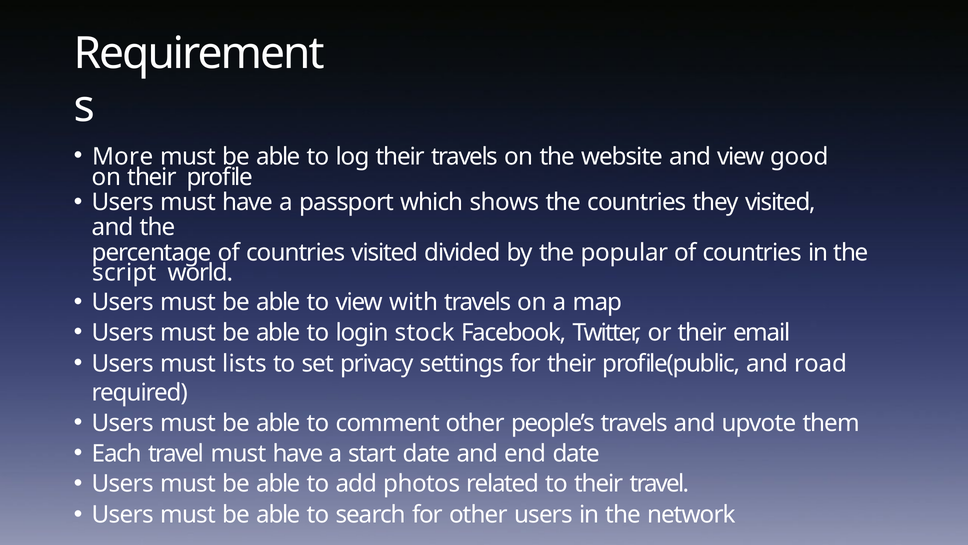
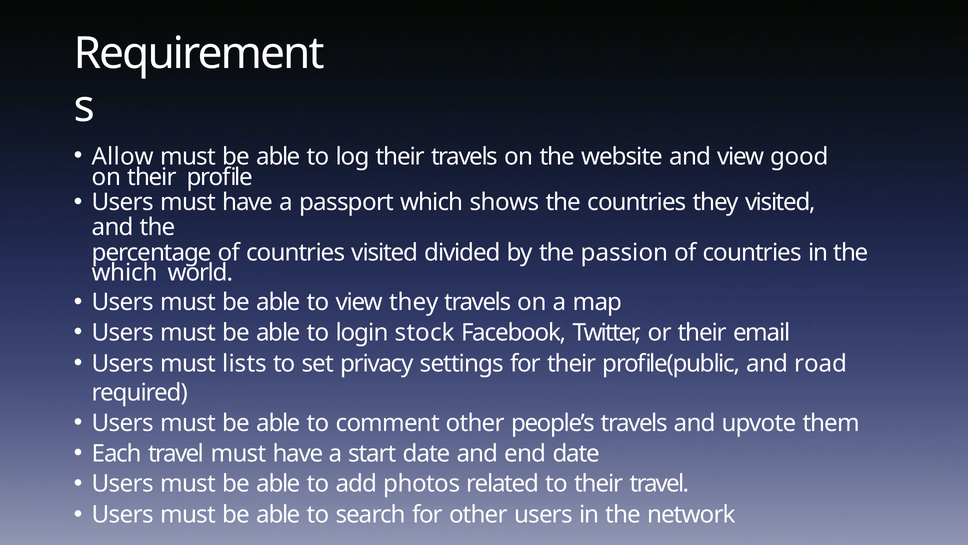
More: More -> Allow
popular: popular -> passion
script at (124, 273): script -> which
view with: with -> they
